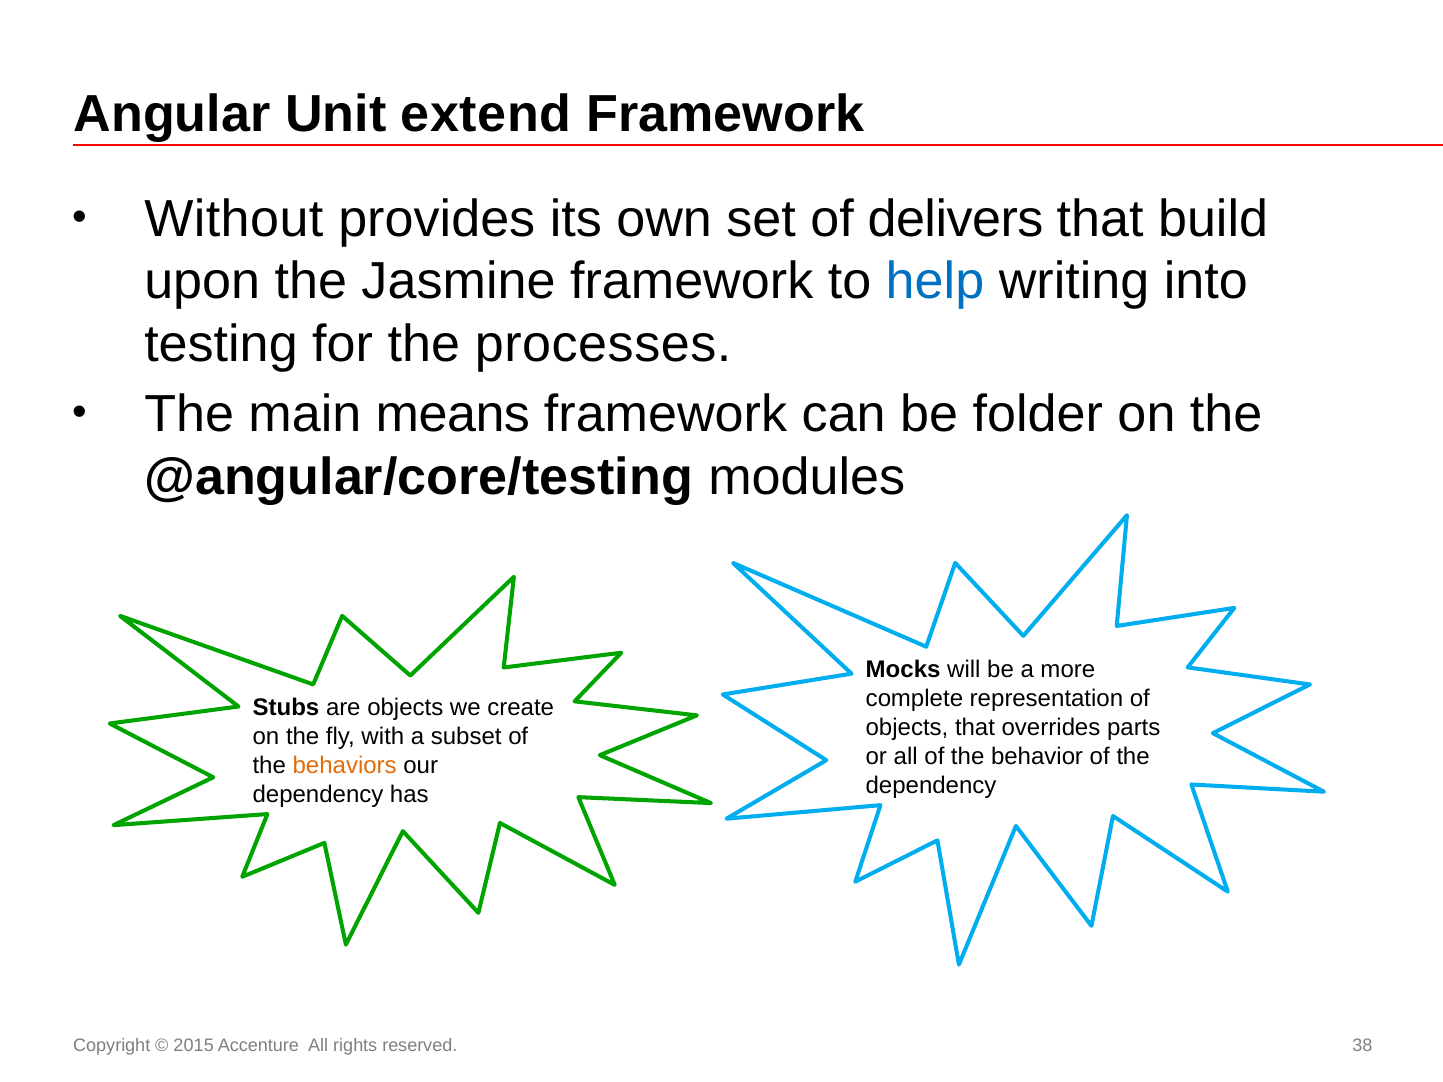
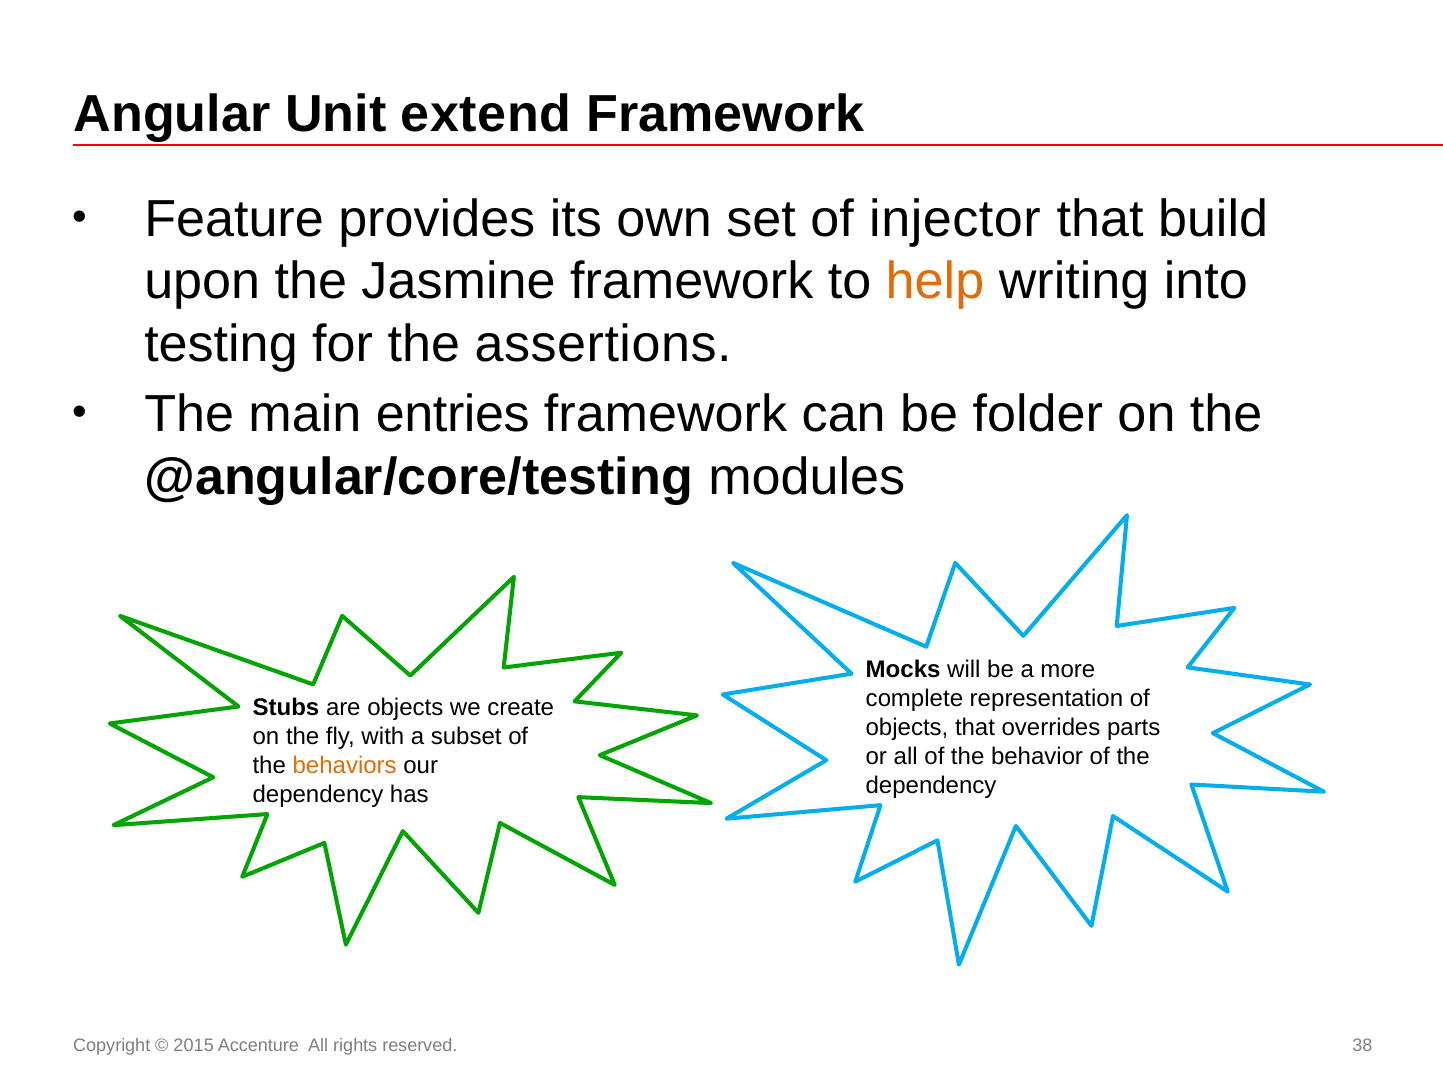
Without: Without -> Feature
delivers: delivers -> injector
help colour: blue -> orange
processes: processes -> assertions
means: means -> entries
